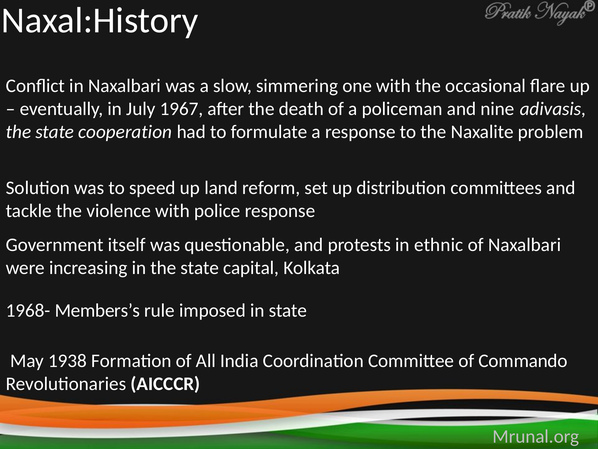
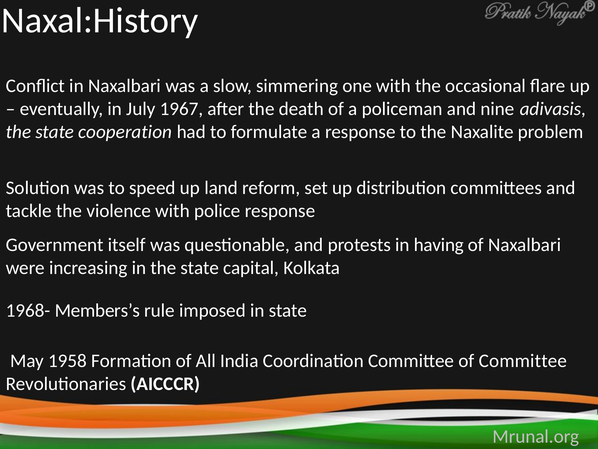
ethnic: ethnic -> having
1938: 1938 -> 1958
of Commando: Commando -> Committee
